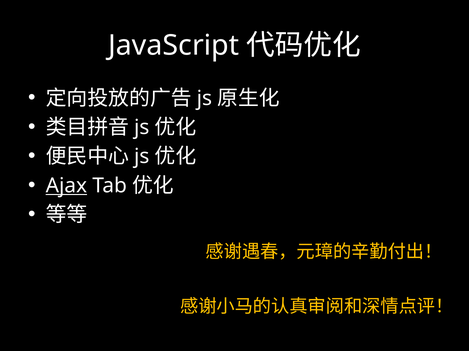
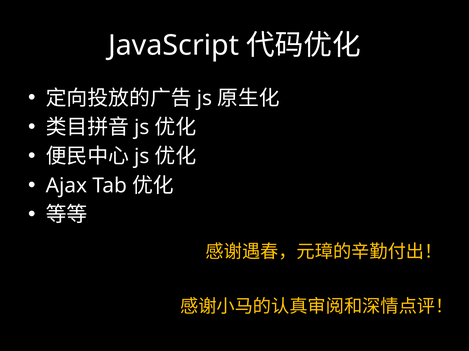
Ajax underline: present -> none
